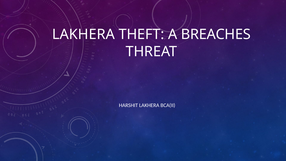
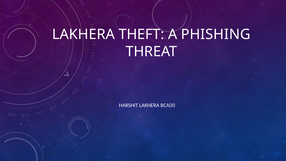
BREACHES: BREACHES -> PHISHING
